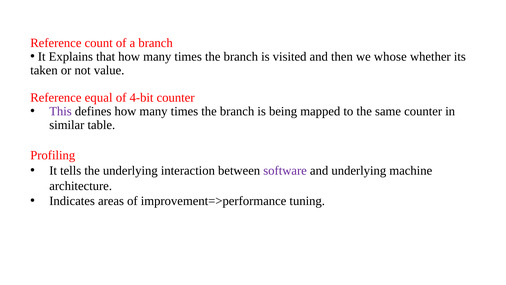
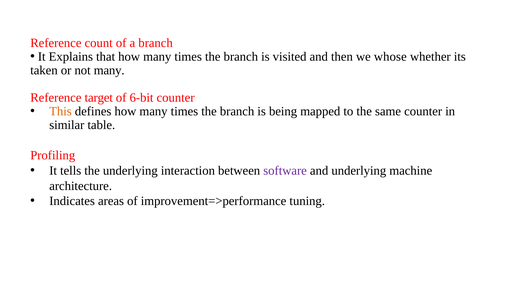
not value: value -> many
equal: equal -> target
4-bit: 4-bit -> 6-bit
This colour: purple -> orange
